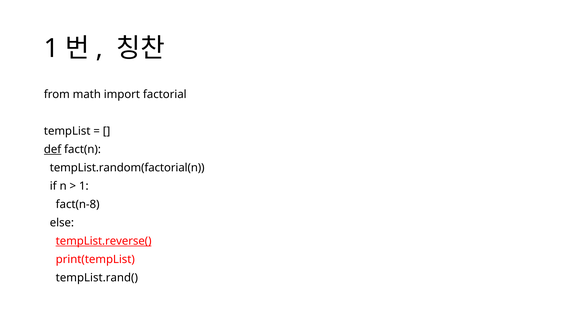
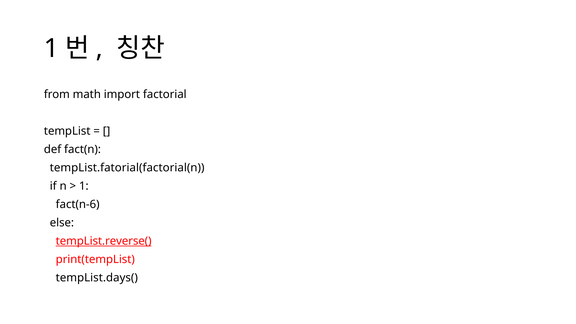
def underline: present -> none
tempList.random(factorial(n: tempList.random(factorial(n -> tempList.fatorial(factorial(n
fact(n-8: fact(n-8 -> fact(n-6
tempList.rand(: tempList.rand( -> tempList.days(
